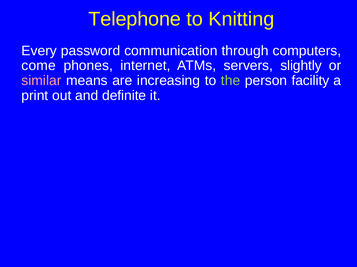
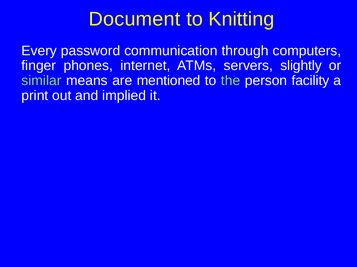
Telephone: Telephone -> Document
come: come -> finger
similar colour: pink -> light green
increasing: increasing -> mentioned
definite: definite -> implied
